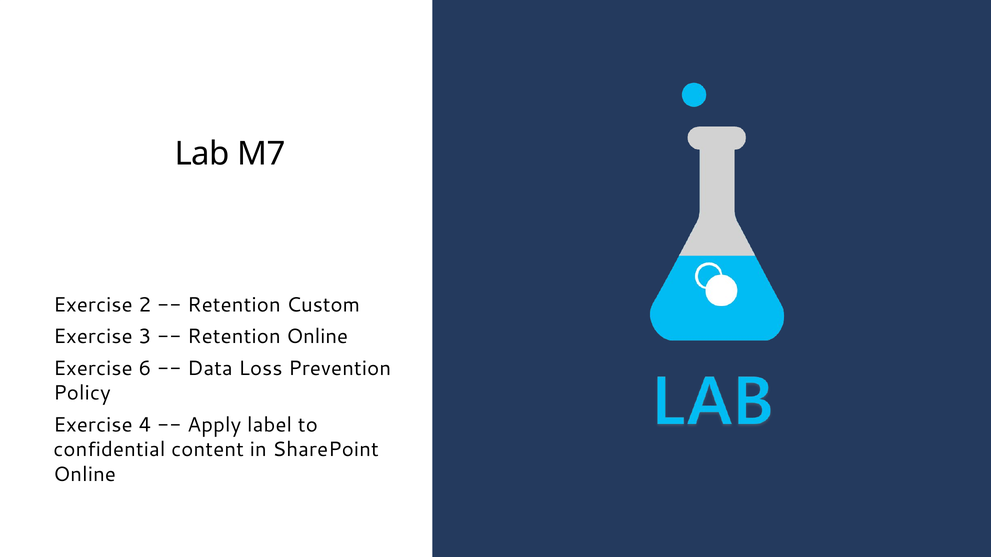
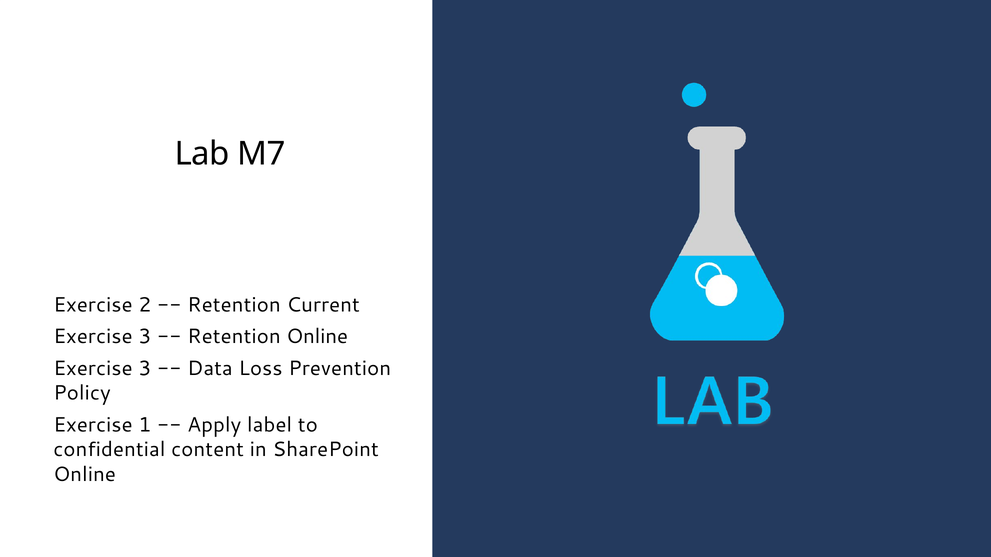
Custom: Custom -> Current
6 at (145, 369): 6 -> 3
4: 4 -> 1
